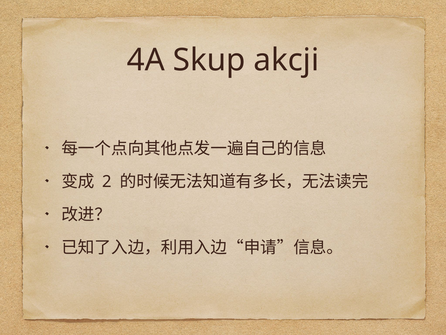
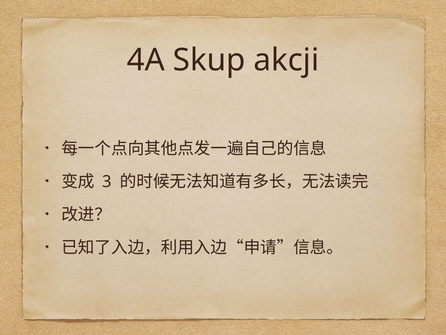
2: 2 -> 3
